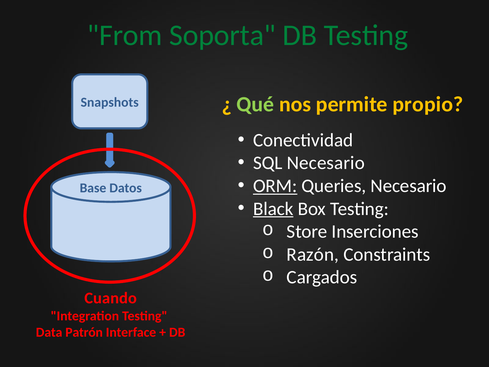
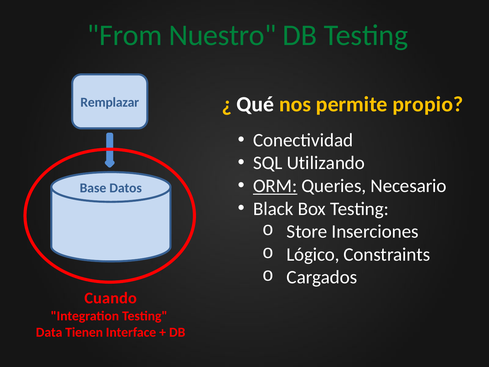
Soporta: Soporta -> Nuestro
Qué colour: light green -> white
Snapshots: Snapshots -> Remplazar
SQL Necesario: Necesario -> Utilizando
Black underline: present -> none
Razón: Razón -> Lógico
Patrón: Patrón -> Tienen
